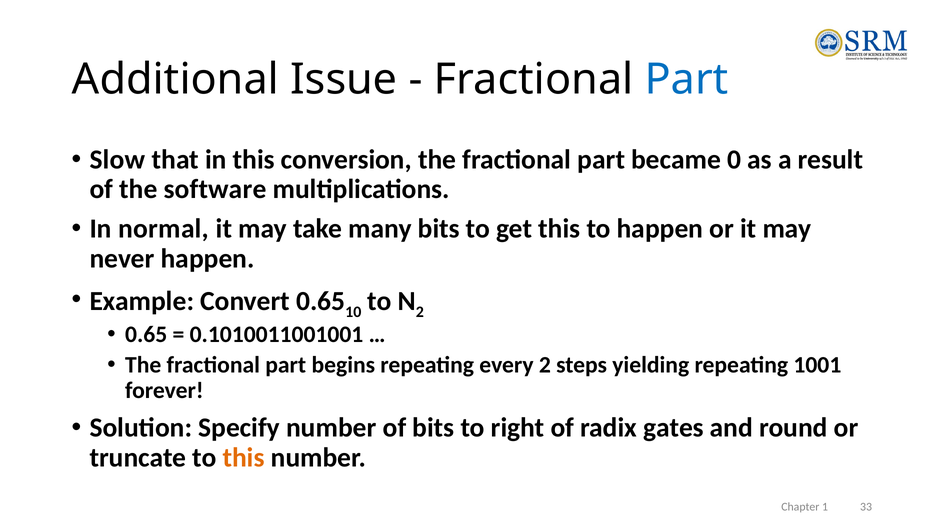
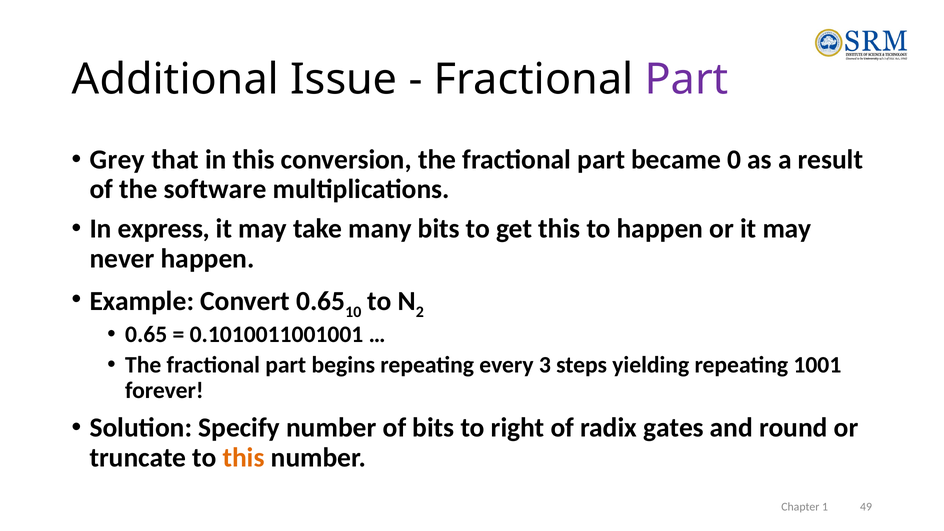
Part at (687, 79) colour: blue -> purple
Slow: Slow -> Grey
normal: normal -> express
every 2: 2 -> 3
33: 33 -> 49
